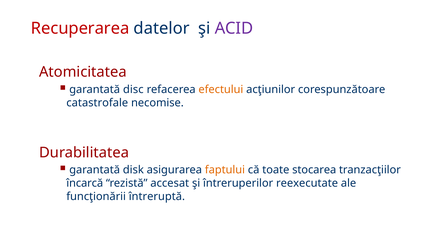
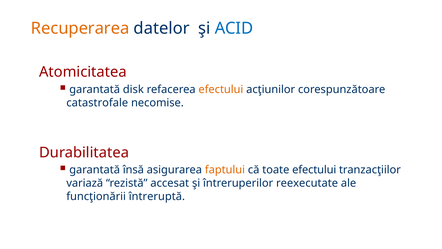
Recuperarea colour: red -> orange
ACID colour: purple -> blue
disc: disc -> disk
disk: disk -> însă
toate stocarea: stocarea -> efectului
încarcă: încarcă -> variază
